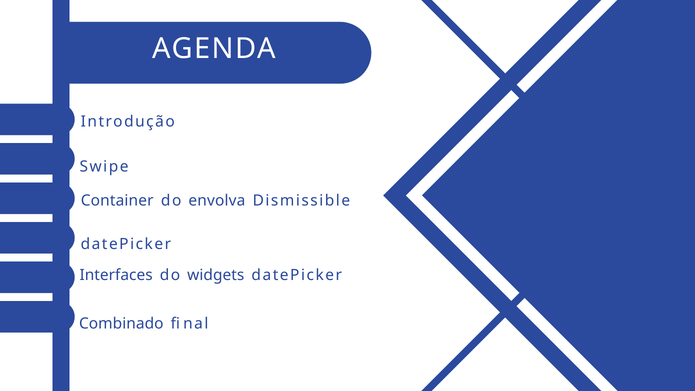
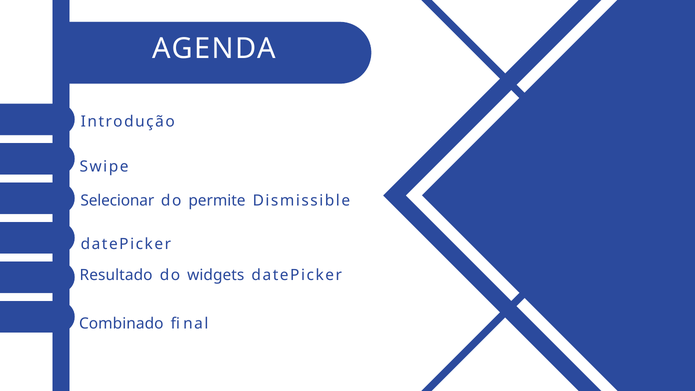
Container: Container -> Selecionar
envolva: envolva -> permite
Interfaces: Interfaces -> Resultado
